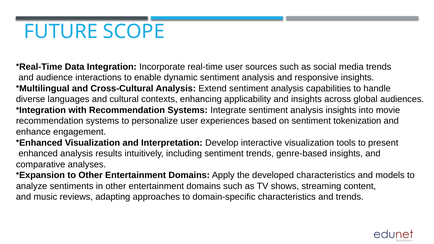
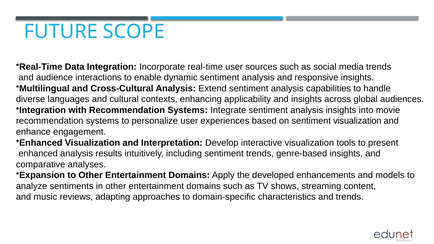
sentiment tokenization: tokenization -> visualization
developed characteristics: characteristics -> enhancements
